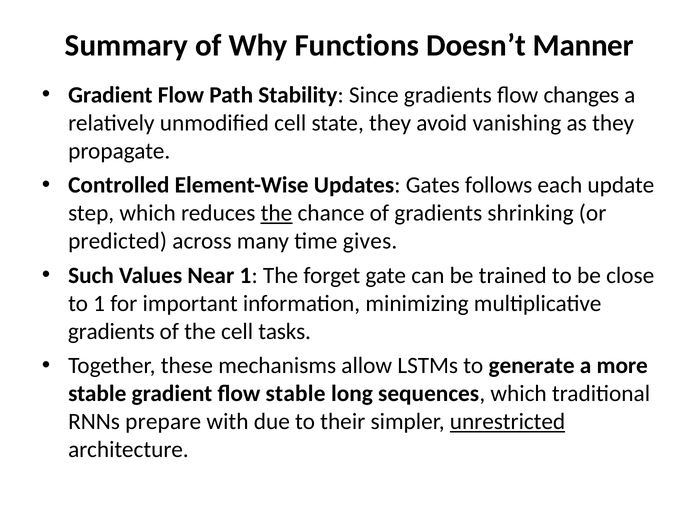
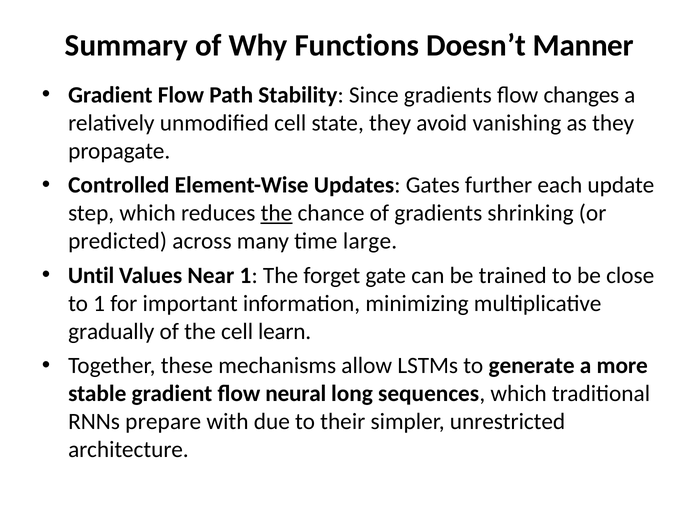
follows: follows -> further
gives: gives -> large
Such: Such -> Until
gradients at (111, 331): gradients -> gradually
tasks: tasks -> learn
flow stable: stable -> neural
unrestricted underline: present -> none
